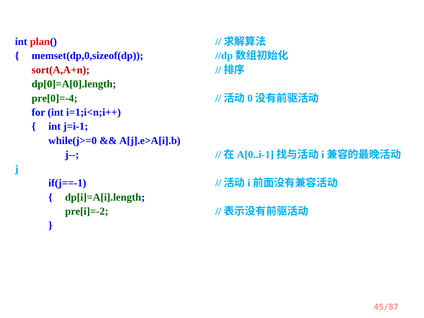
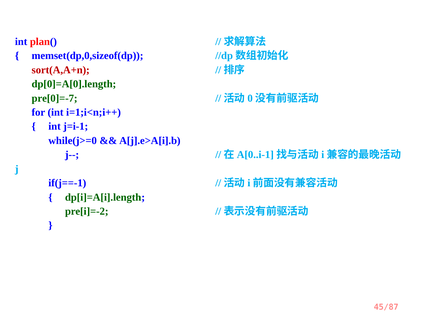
pre[0]=-4: pre[0]=-4 -> pre[0]=-7
